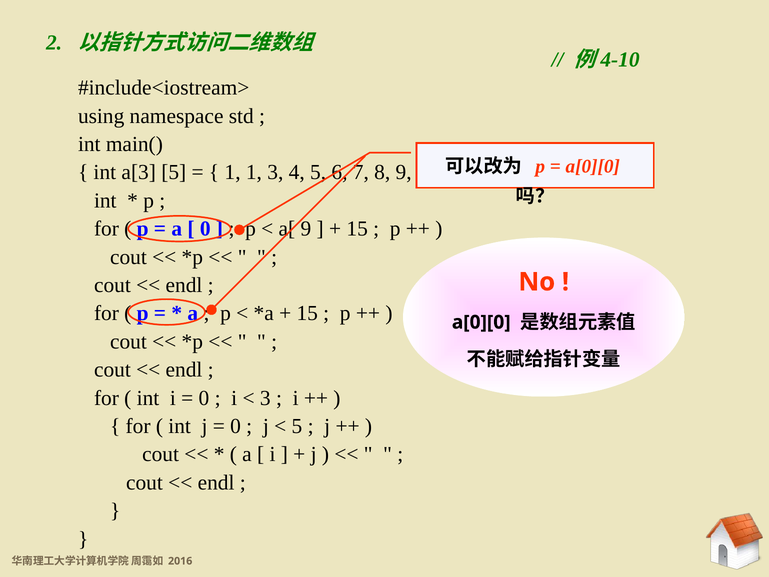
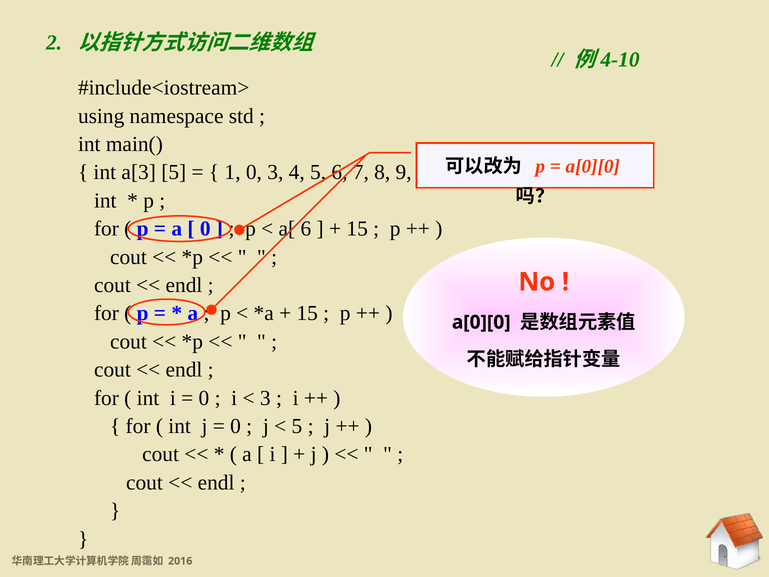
1 1: 1 -> 0
a[ 9: 9 -> 6
